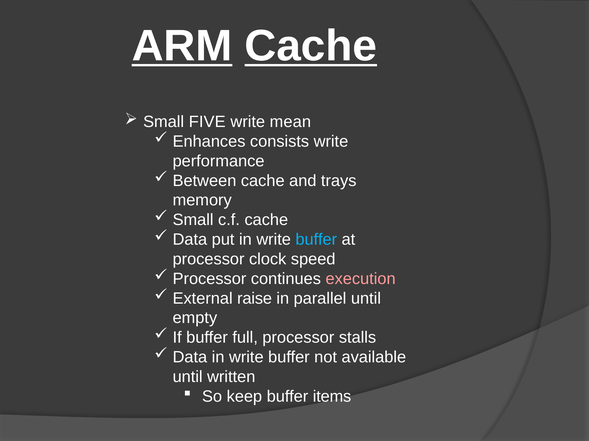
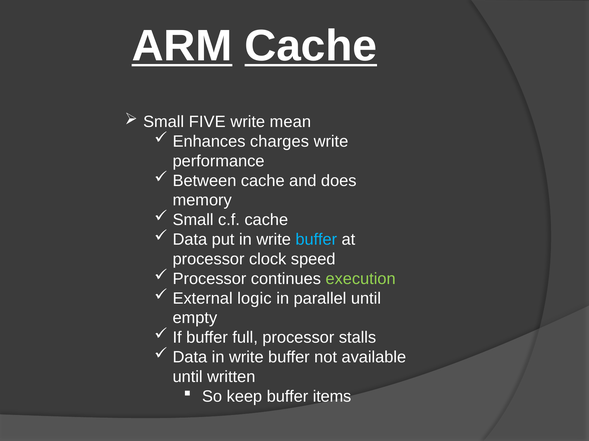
consists: consists -> charges
trays: trays -> does
execution colour: pink -> light green
raise: raise -> logic
